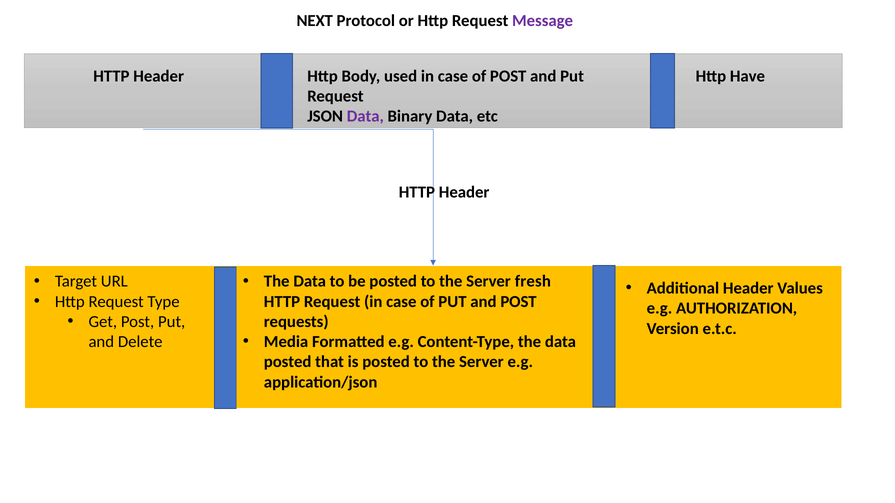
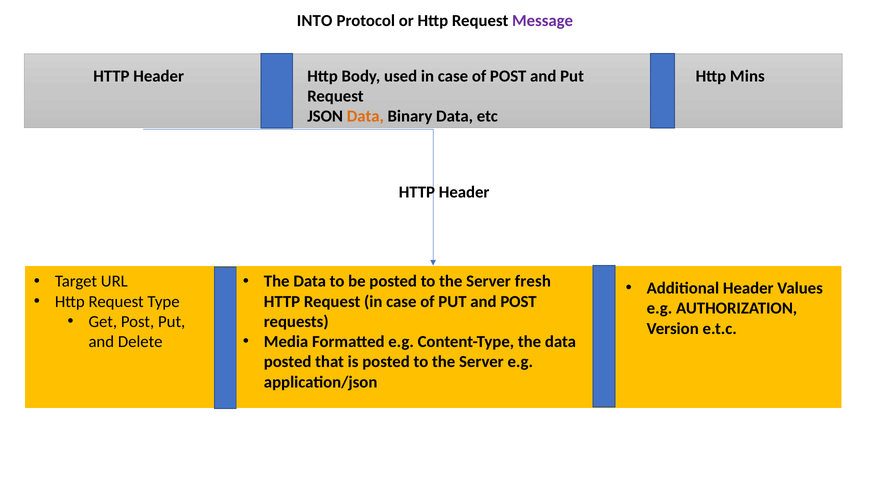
NEXT: NEXT -> INTO
Have: Have -> Mins
Data at (365, 116) colour: purple -> orange
